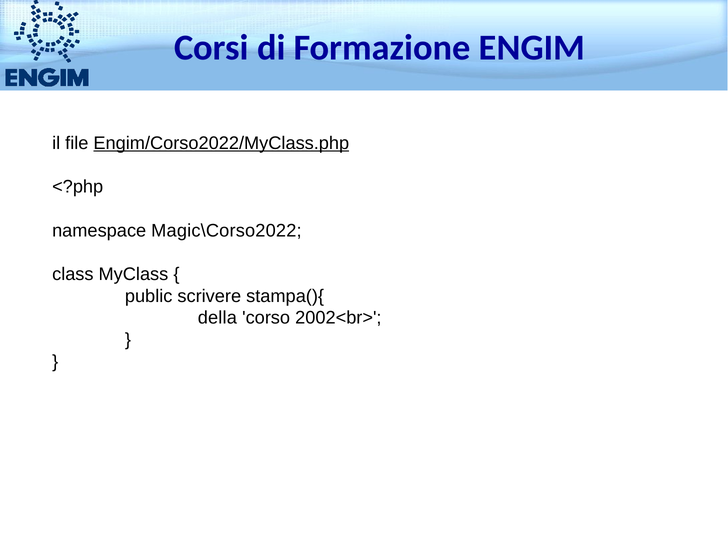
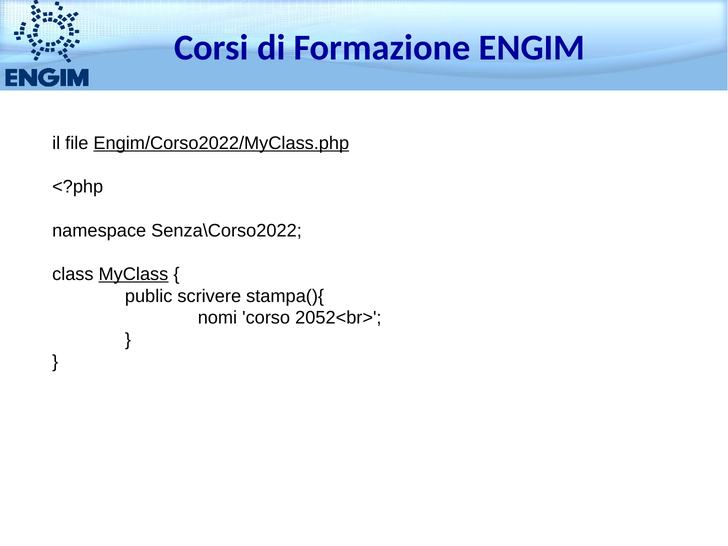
Magic\Corso2022: Magic\Corso2022 -> Senza\Corso2022
MyClass underline: none -> present
della: della -> nomi
2002<br>: 2002<br> -> 2052<br>
